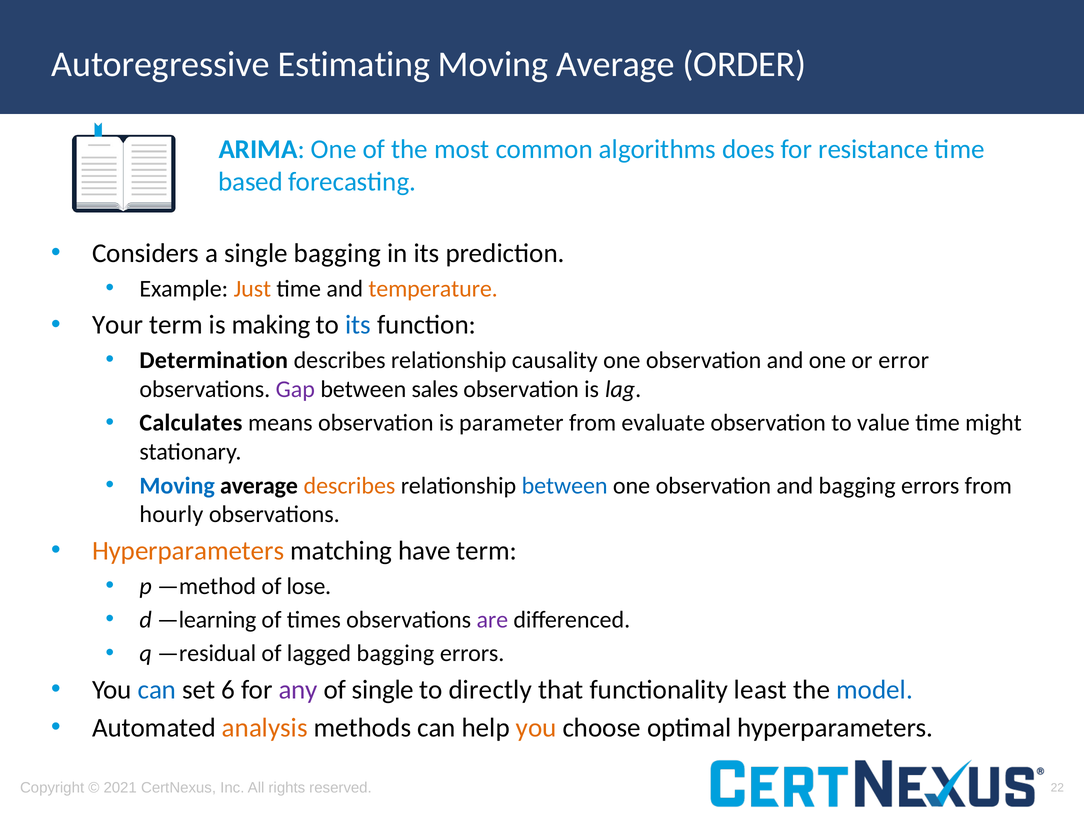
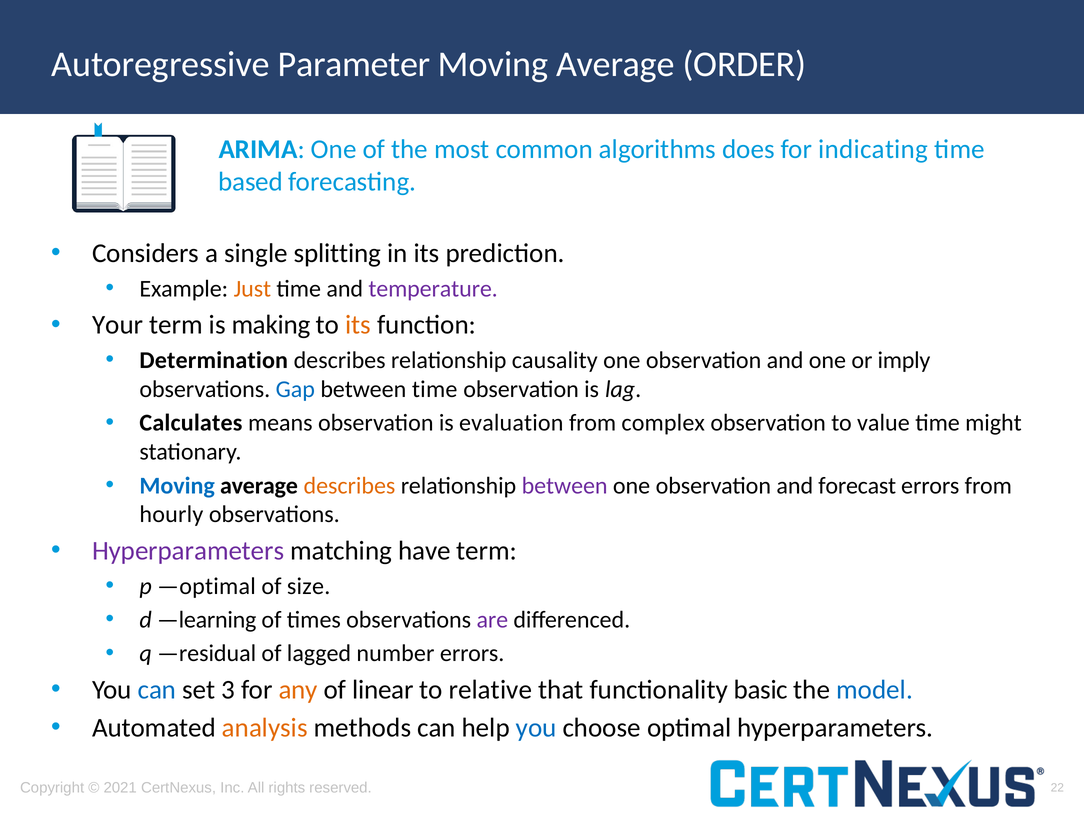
Estimating: Estimating -> Parameter
resistance: resistance -> indicating
single bagging: bagging -> splitting
temperature colour: orange -> purple
its at (358, 325) colour: blue -> orange
error: error -> imply
Gap colour: purple -> blue
between sales: sales -> time
parameter: parameter -> evaluation
evaluate: evaluate -> complex
between at (565, 486) colour: blue -> purple
and bagging: bagging -> forecast
Hyperparameters at (188, 551) colour: orange -> purple
—method: —method -> —optimal
lose: lose -> size
lagged bagging: bagging -> number
6: 6 -> 3
any colour: purple -> orange
of single: single -> linear
directly: directly -> relative
least: least -> basic
you at (536, 728) colour: orange -> blue
